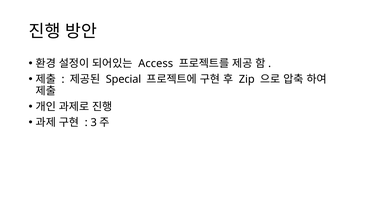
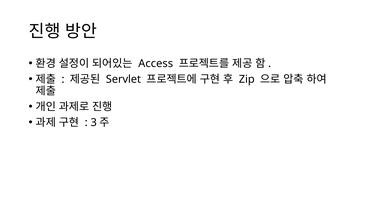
Special: Special -> Servlet
